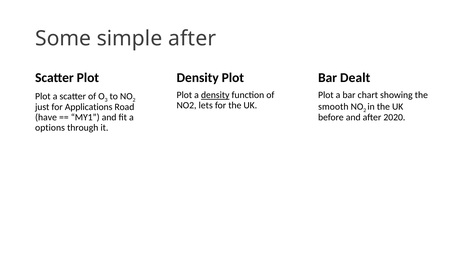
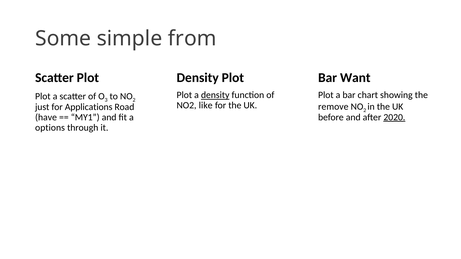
simple after: after -> from
Dealt: Dealt -> Want
lets: lets -> like
smooth: smooth -> remove
2020 underline: none -> present
